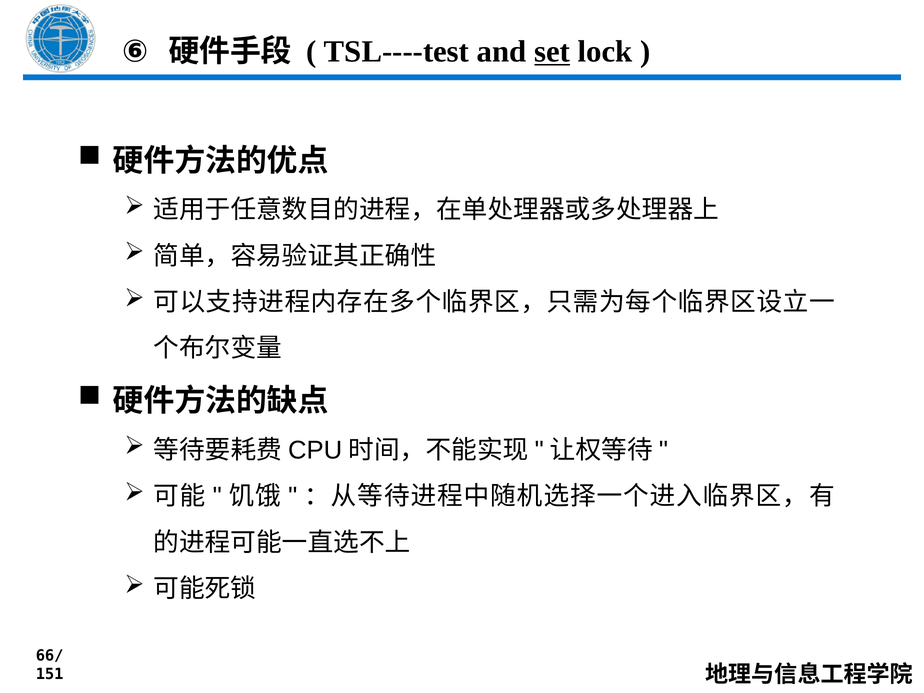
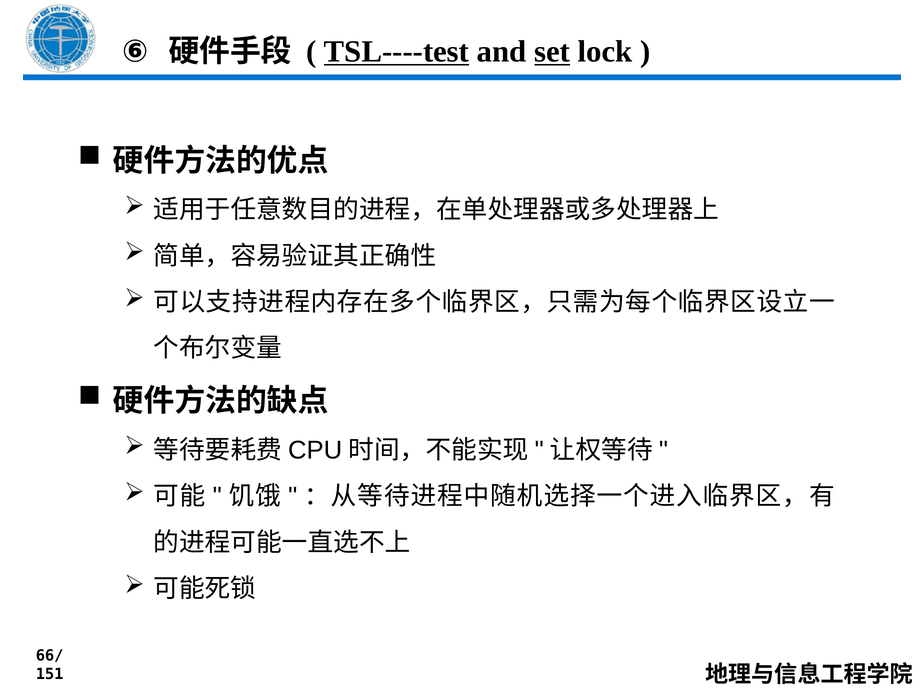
TSL----test underline: none -> present
